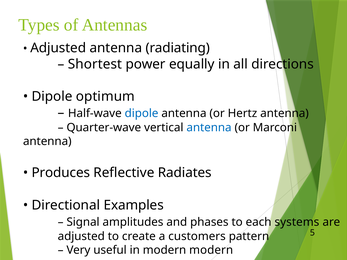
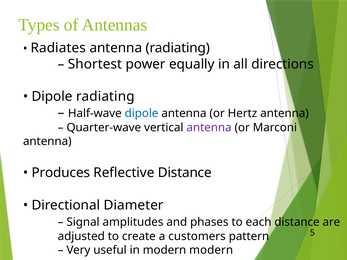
Adjusted at (58, 48): Adjusted -> Radiates
Dipole optimum: optimum -> radiating
antenna at (209, 128) colour: blue -> purple
Reflective Radiates: Radiates -> Distance
Examples: Examples -> Diameter
each systems: systems -> distance
